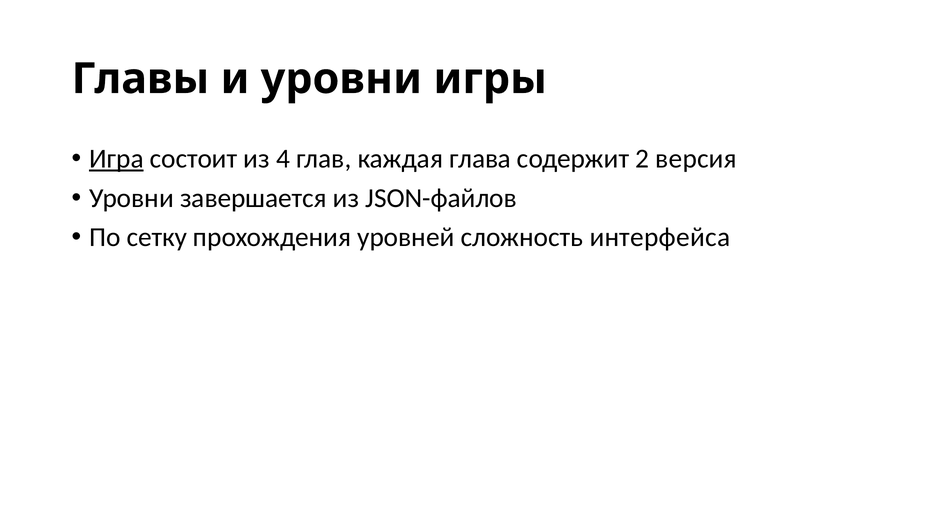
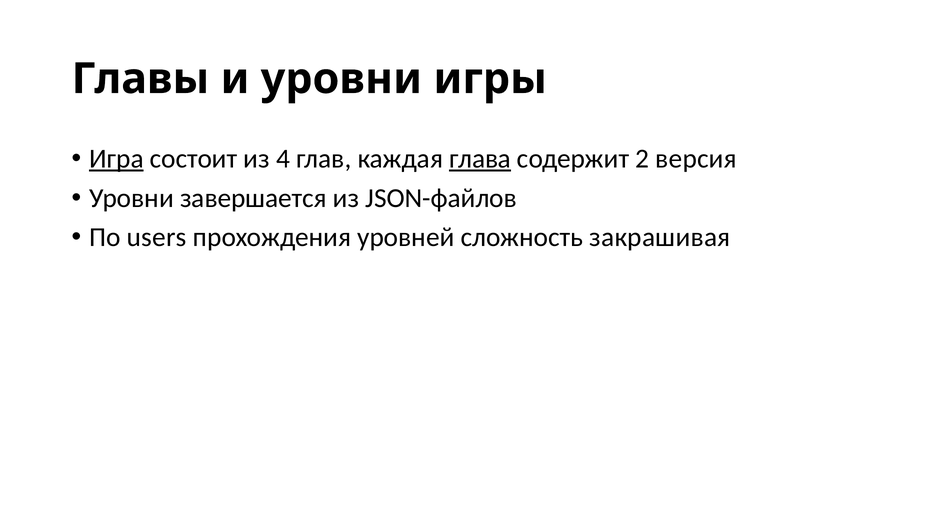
глава underline: none -> present
сетку: сетку -> users
интерфейса: интерфейса -> закрашивая
